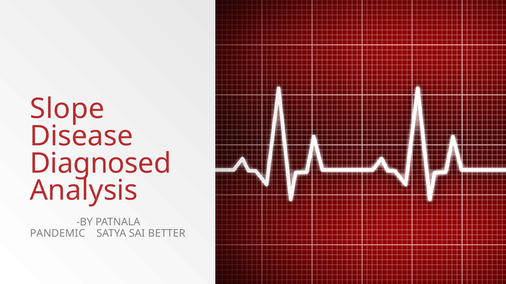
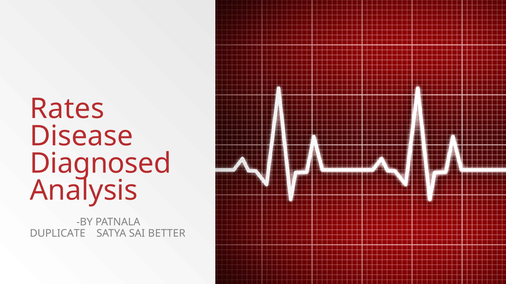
Slope: Slope -> Rates
PANDEMIC: PANDEMIC -> DUPLICATE
